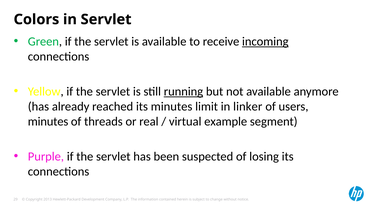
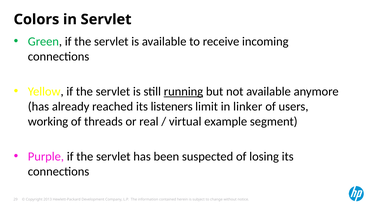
incoming underline: present -> none
its minutes: minutes -> listeners
minutes at (48, 122): minutes -> working
